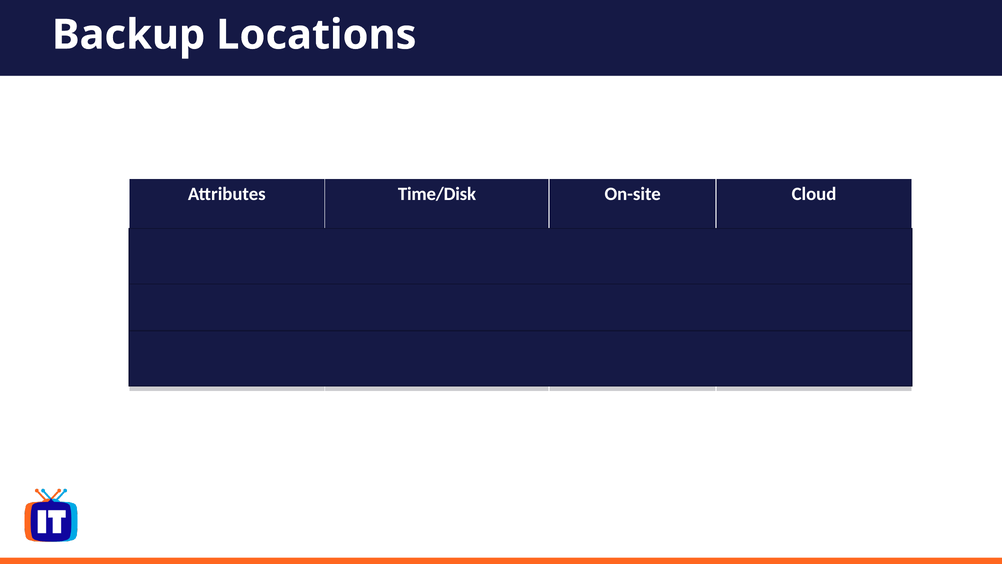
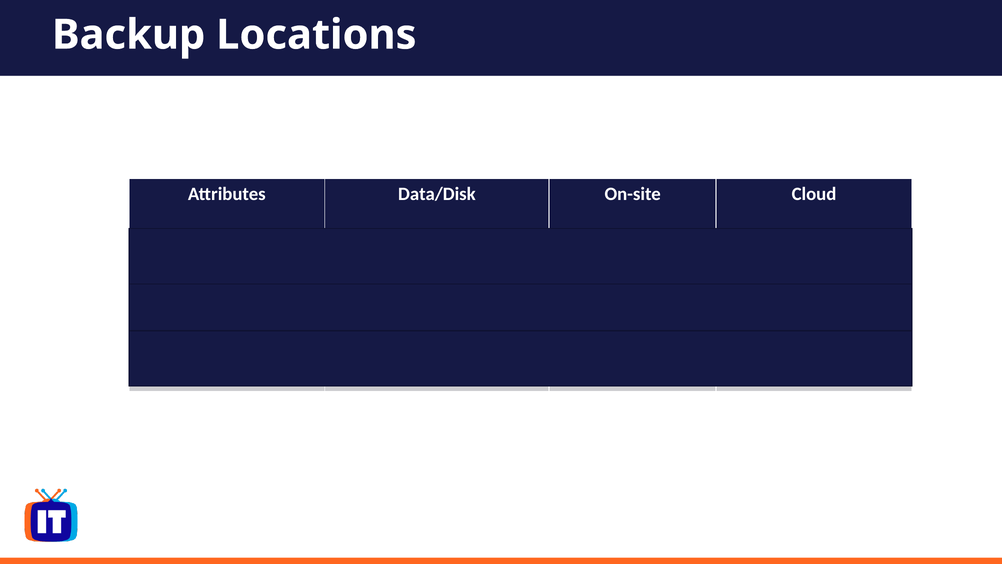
Time/Disk: Time/Disk -> Data/Disk
